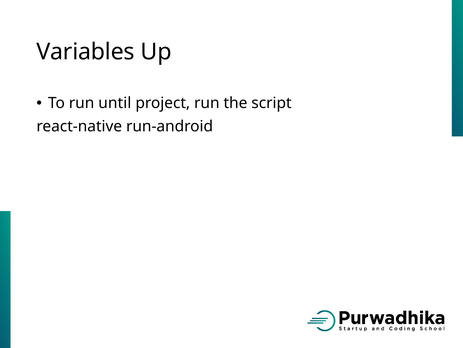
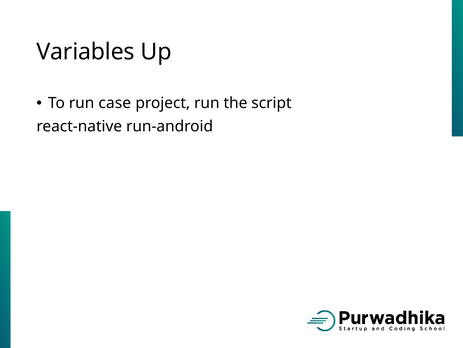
until: until -> case
